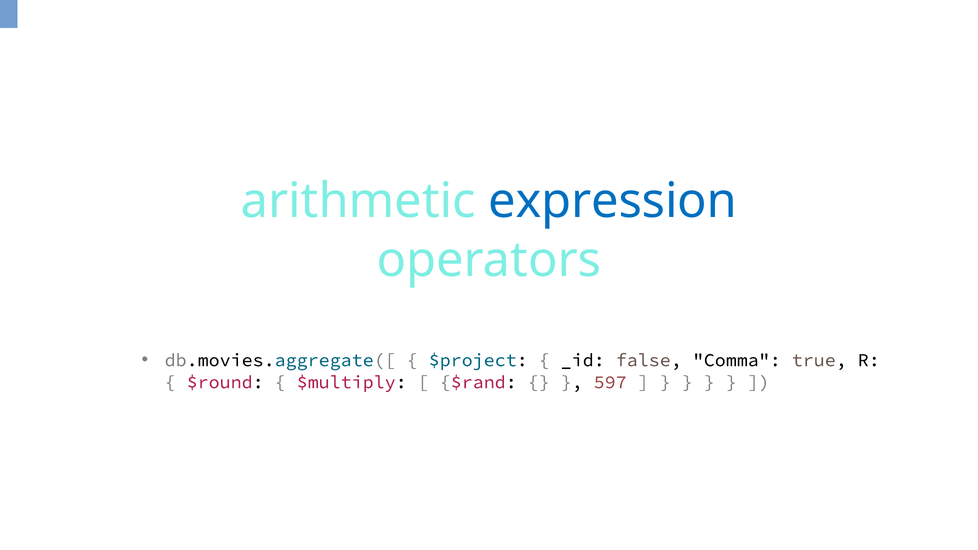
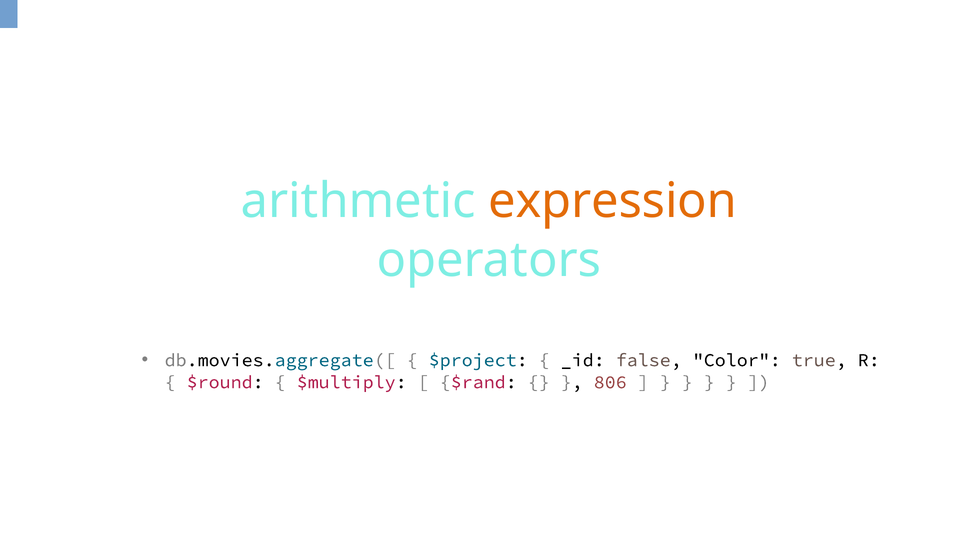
expression colour: blue -> orange
Comma: Comma -> Color
597: 597 -> 806
